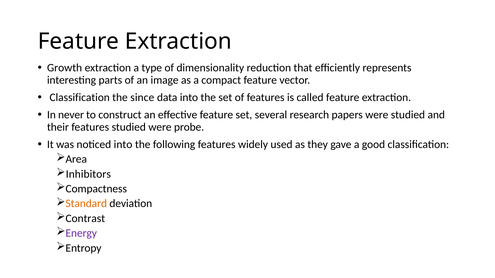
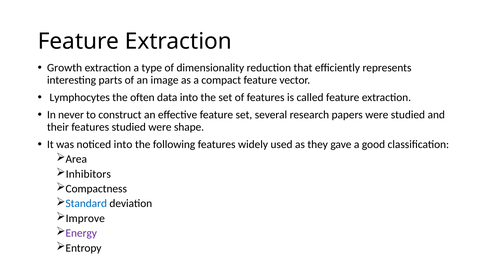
Classification at (80, 98): Classification -> Lymphocytes
since: since -> often
probe: probe -> shape
Standard colour: orange -> blue
Contrast: Contrast -> Improve
